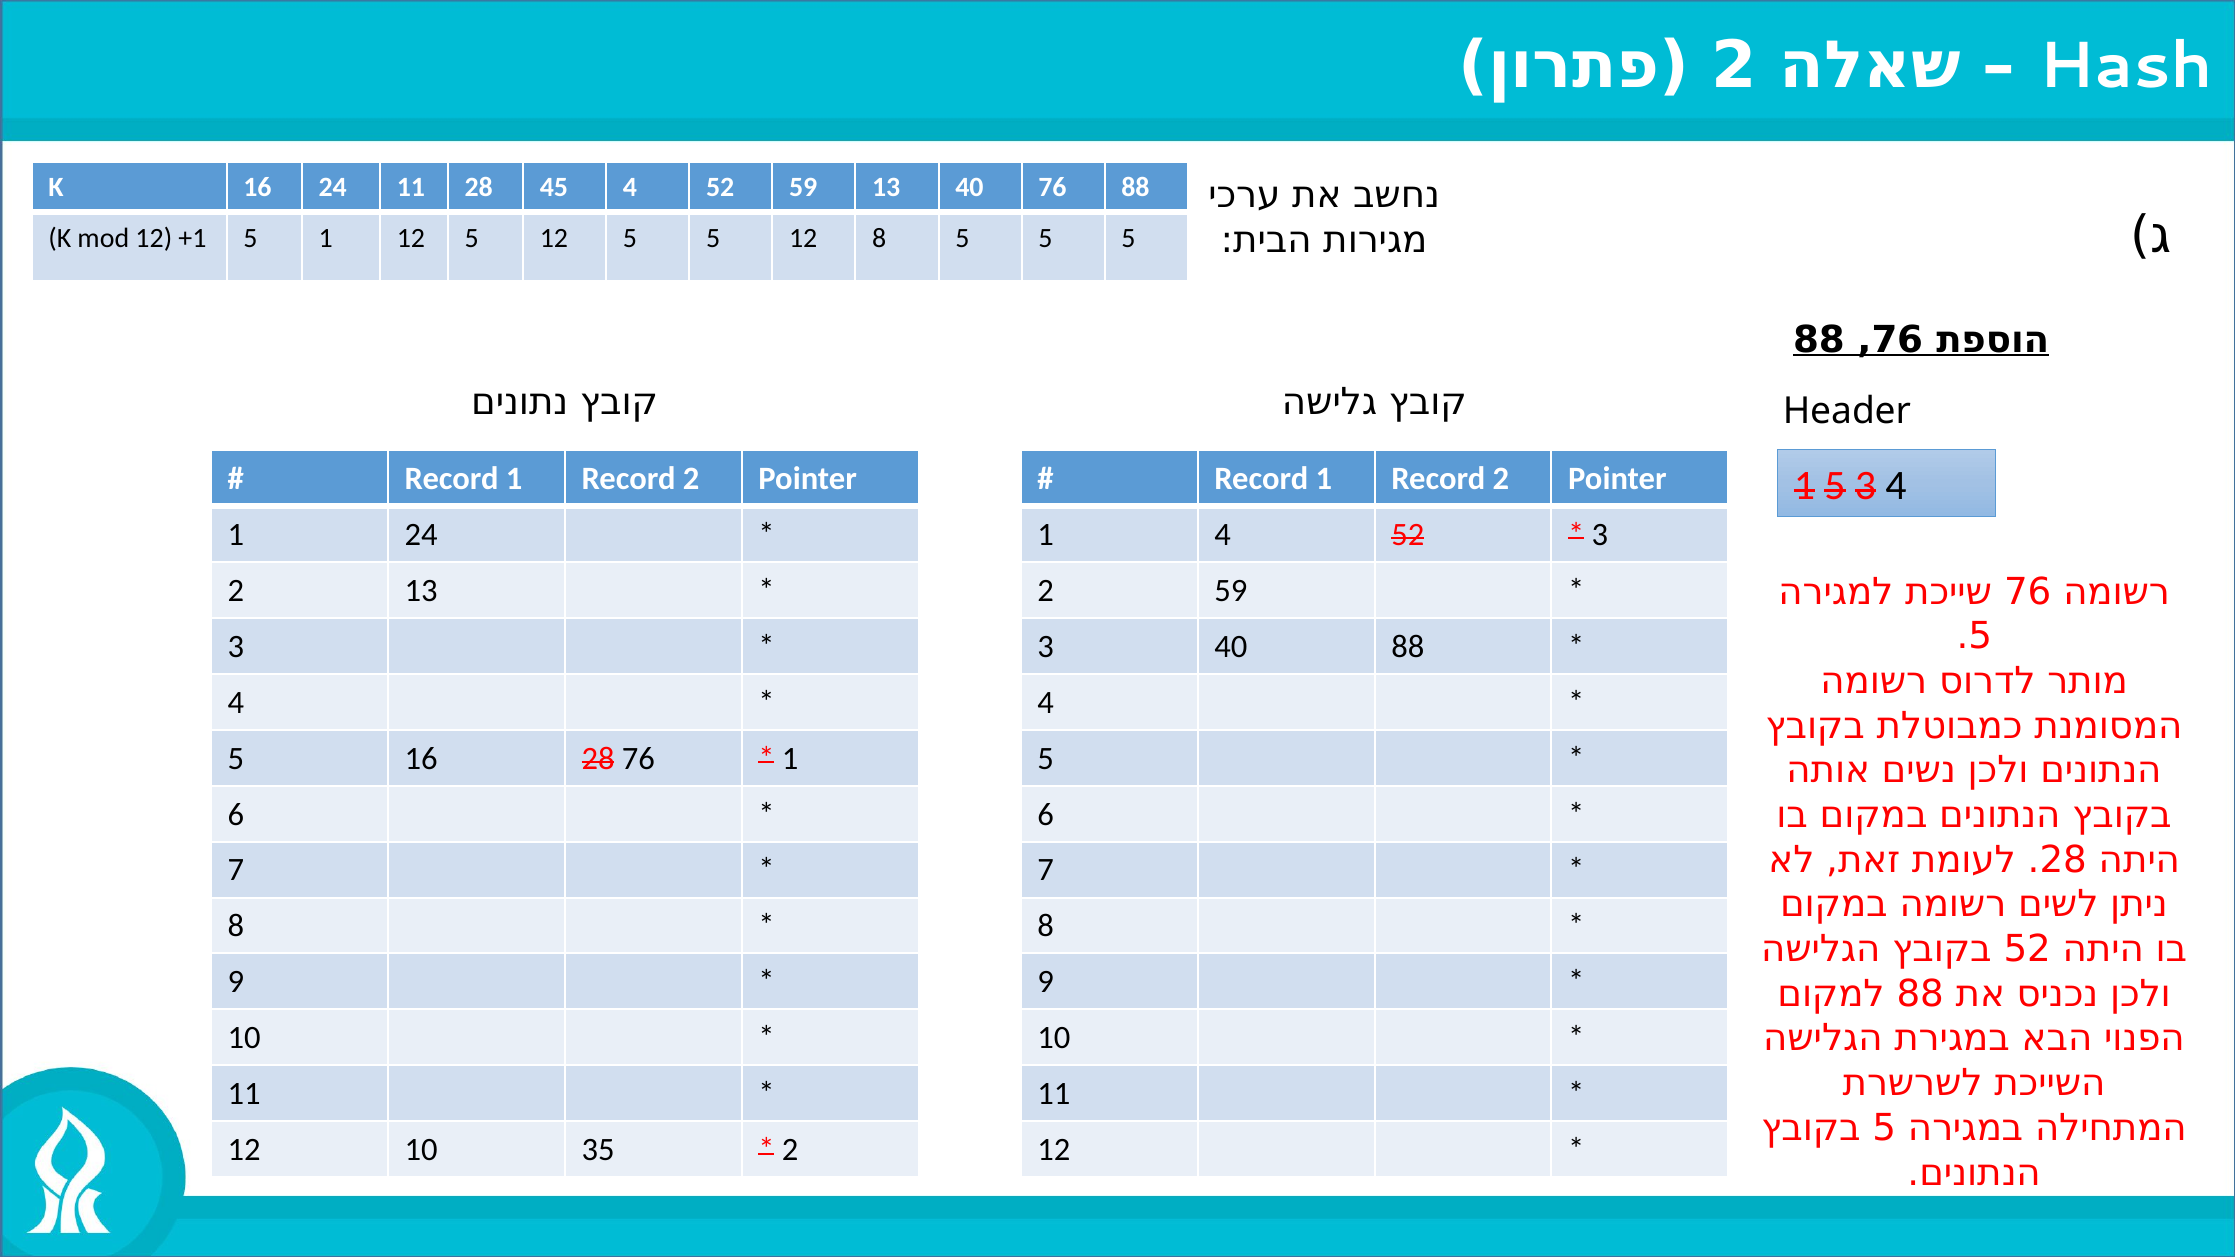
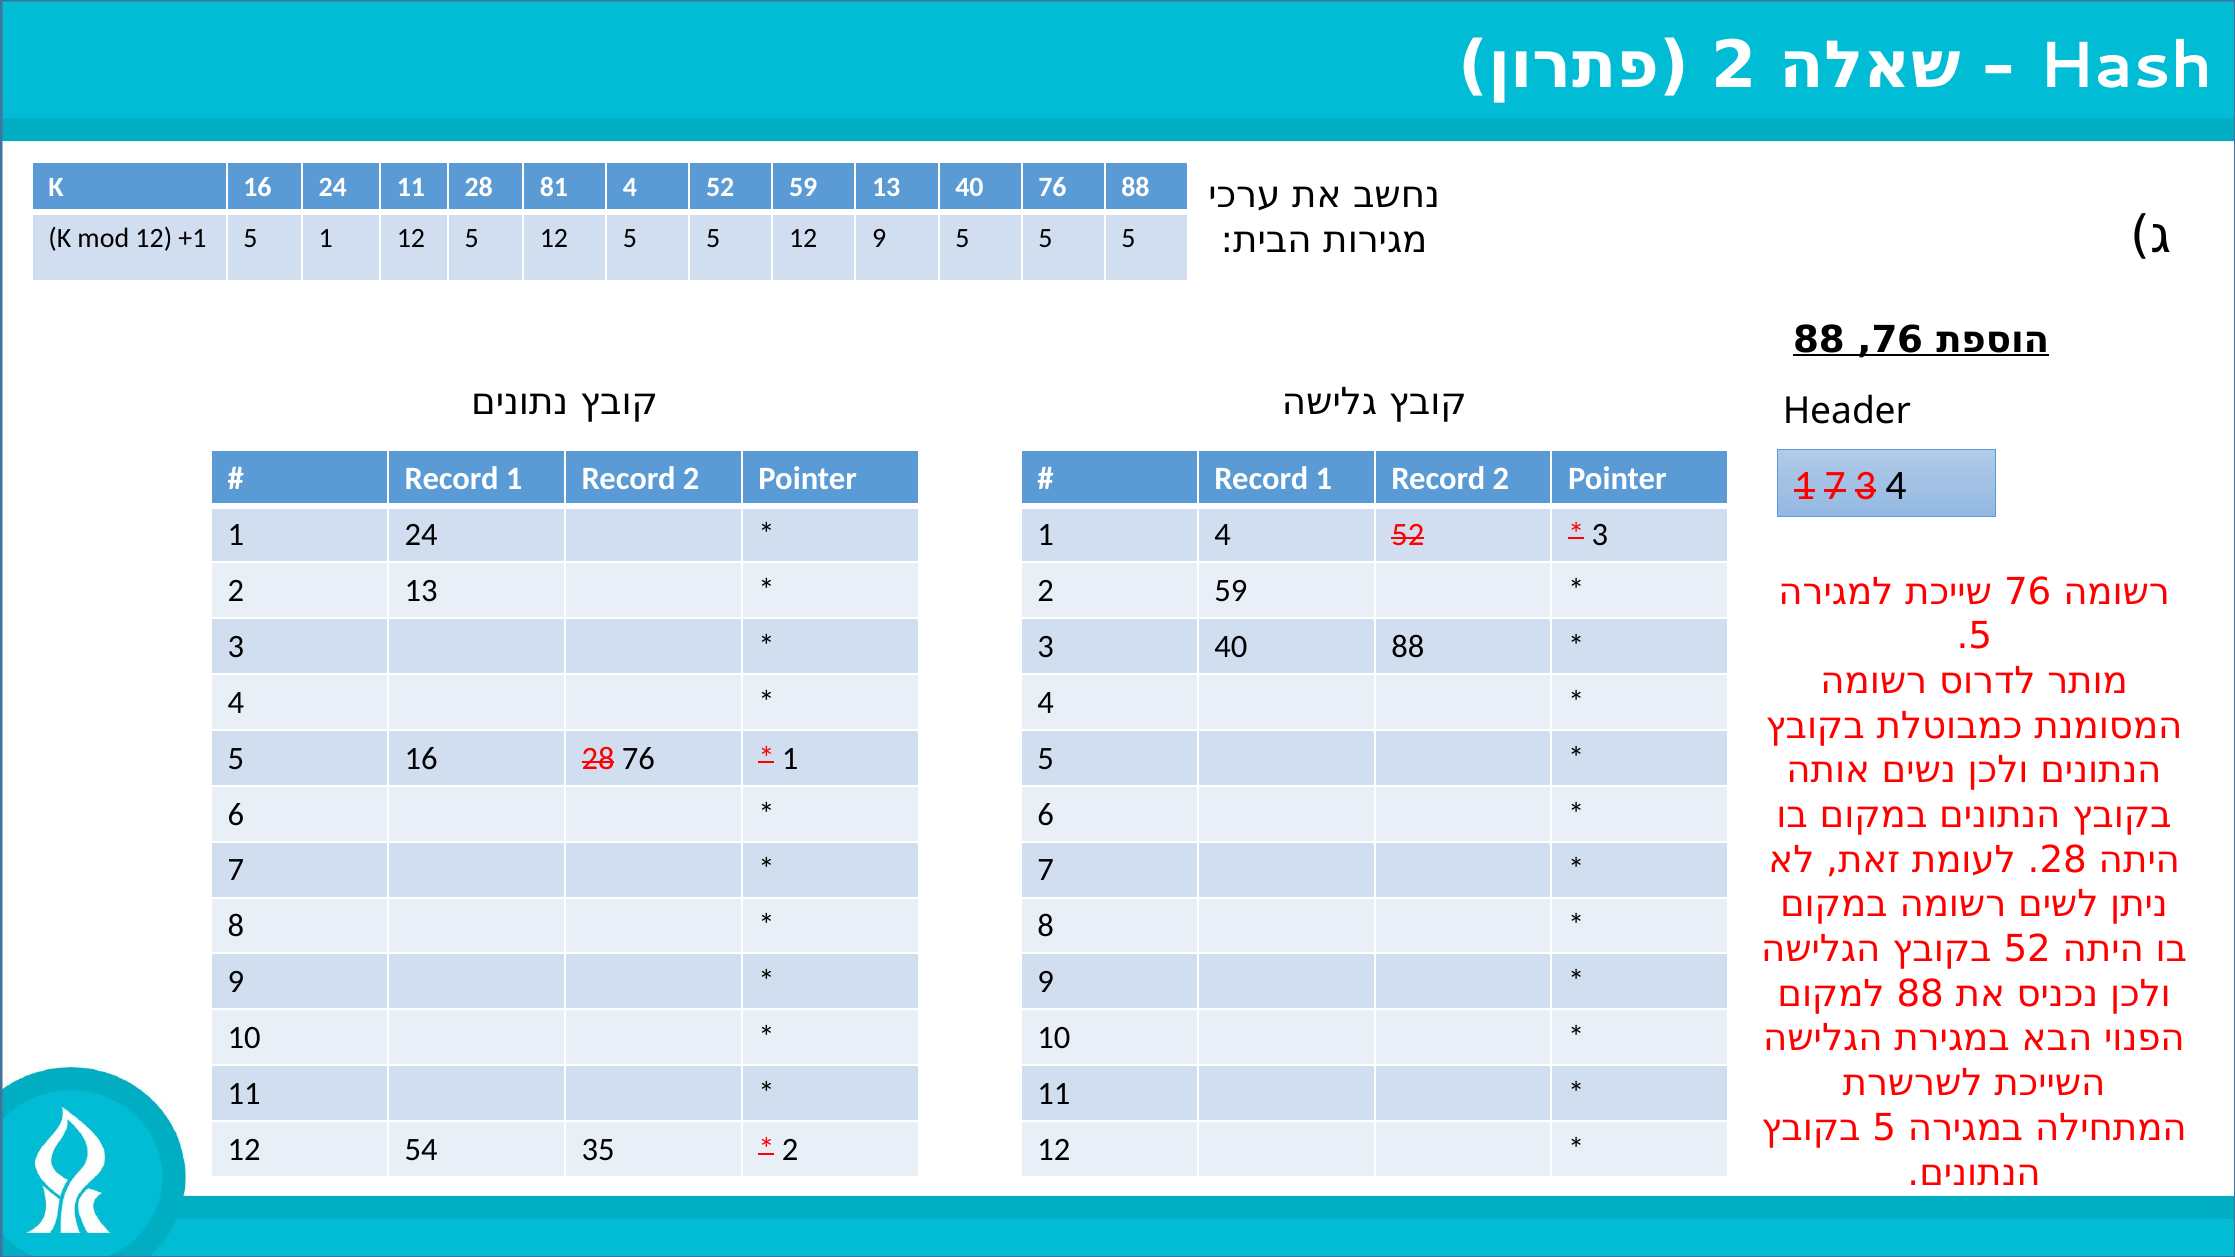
45: 45 -> 81
12 8: 8 -> 9
1 5: 5 -> 7
12 10: 10 -> 54
